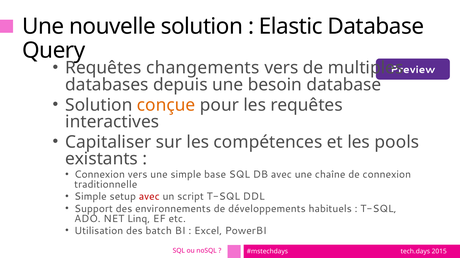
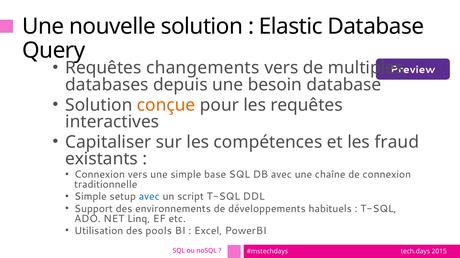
pools: pools -> fraud
avec at (149, 197) colour: red -> blue
batch: batch -> pools
